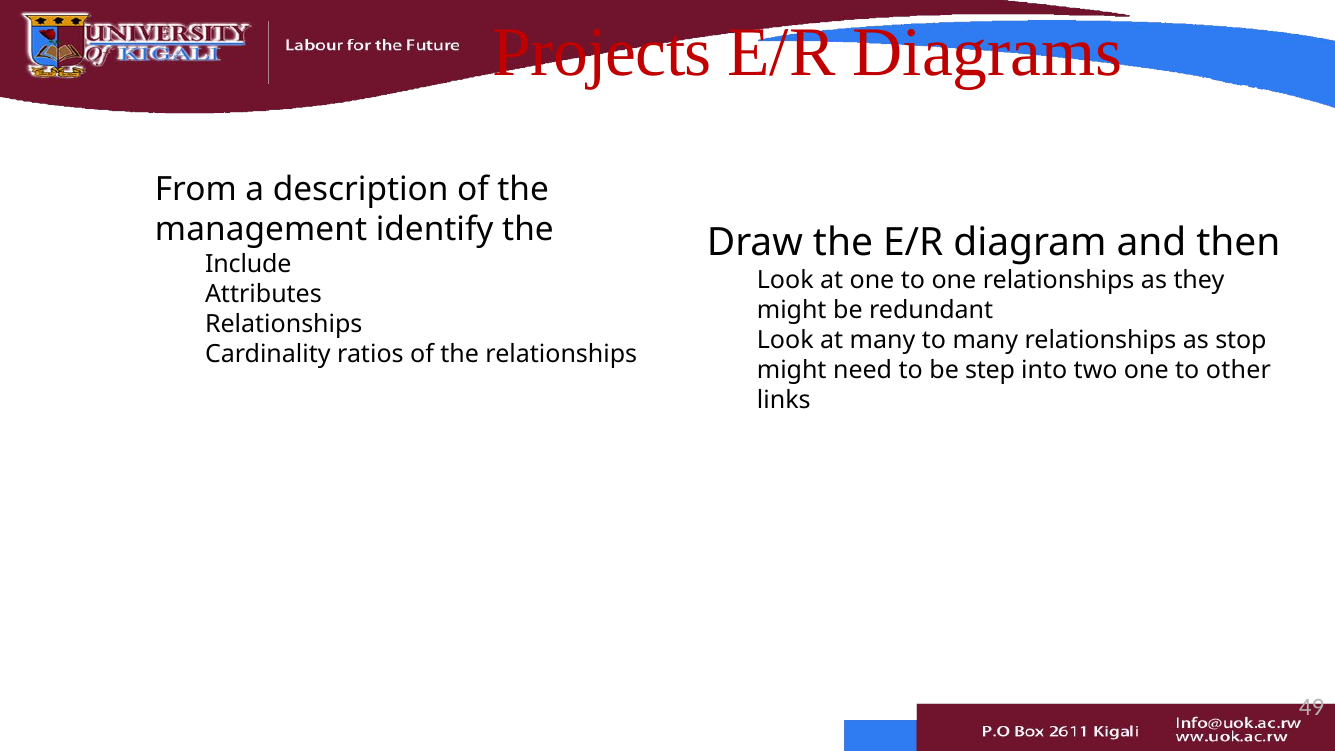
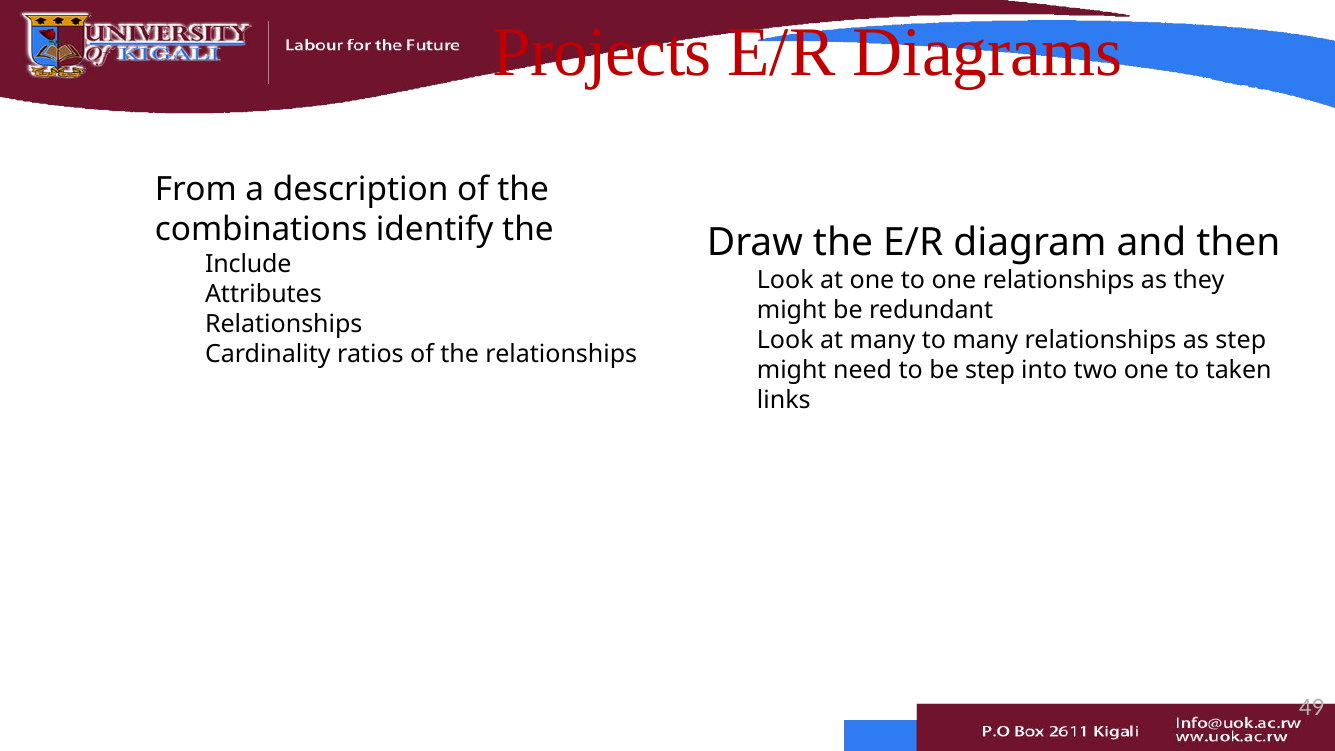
management: management -> combinations
as stop: stop -> step
other: other -> taken
